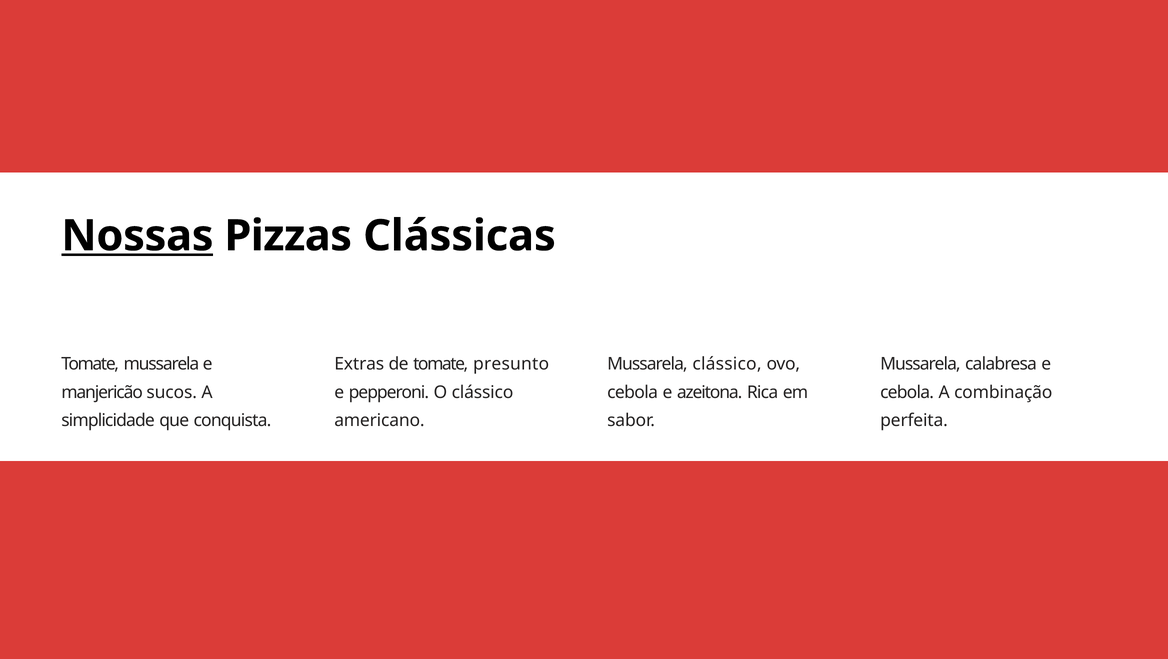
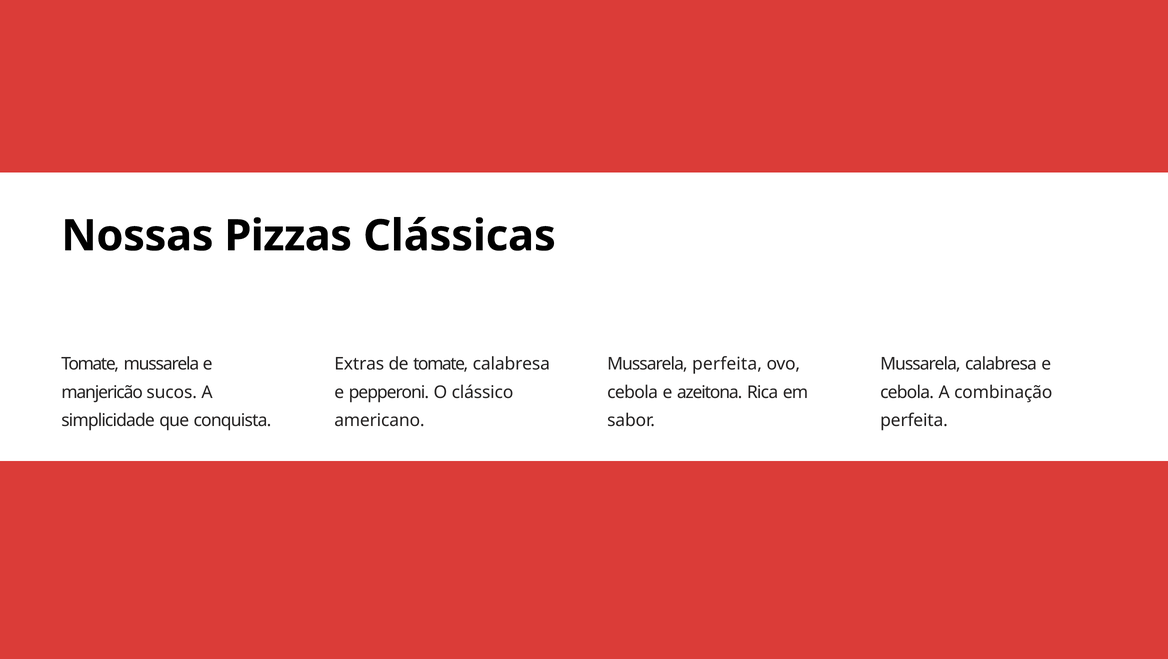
Nossas underline: present -> none
tomate presunto: presunto -> calabresa
Mussarela clássico: clássico -> perfeita
